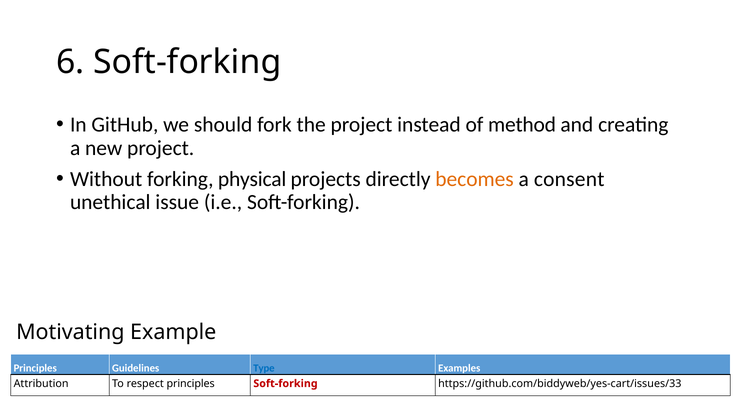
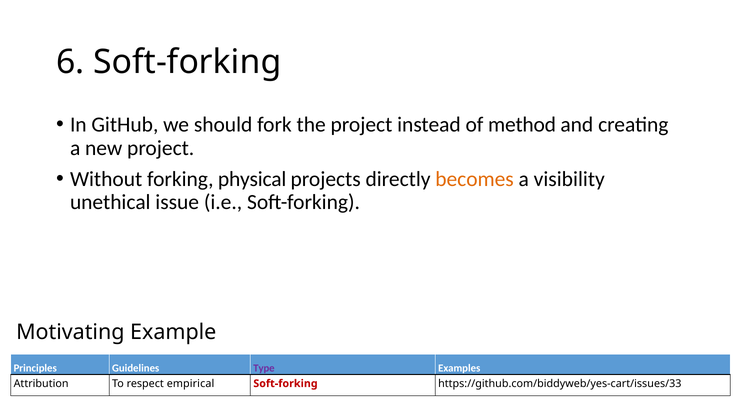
consent: consent -> visibility
Type colour: blue -> purple
respect principles: principles -> empirical
